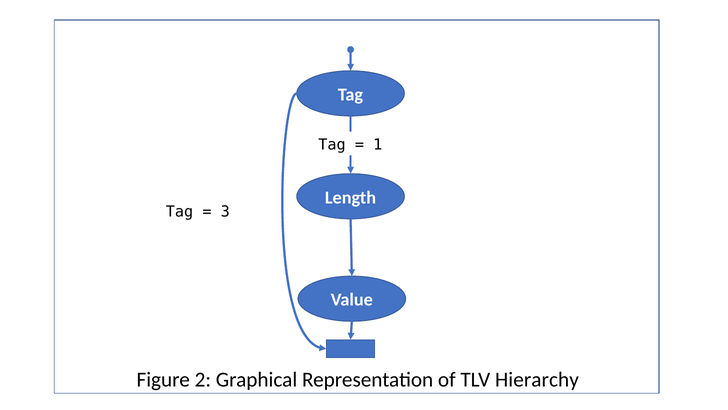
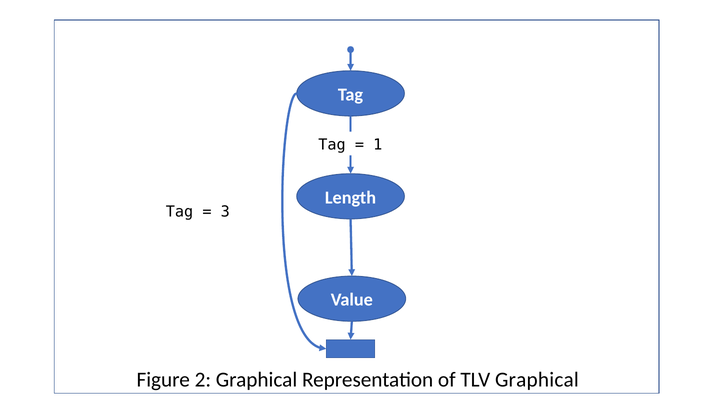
TLV Hierarchy: Hierarchy -> Graphical
